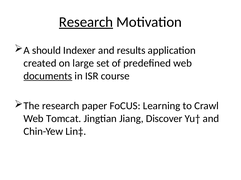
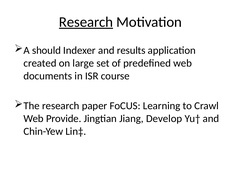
documents underline: present -> none
Tomcat: Tomcat -> Provide
Discover: Discover -> Develop
